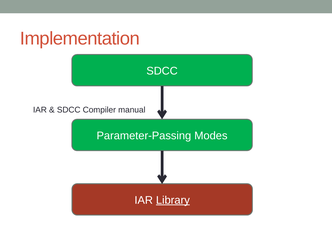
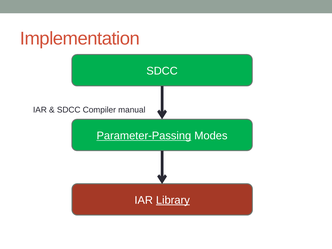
Parameter-Passing underline: none -> present
